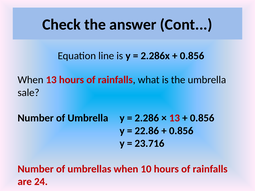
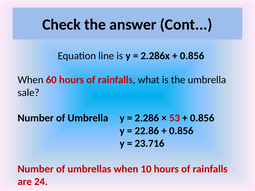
When 13: 13 -> 60
13 at (175, 118): 13 -> 53
